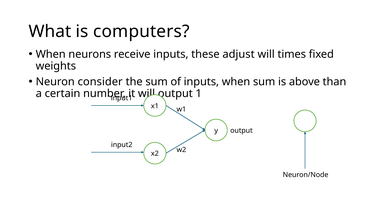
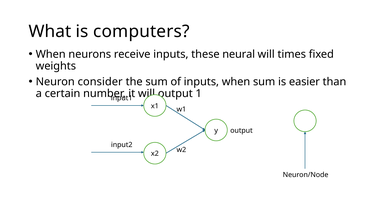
adjust: adjust -> neural
above: above -> easier
